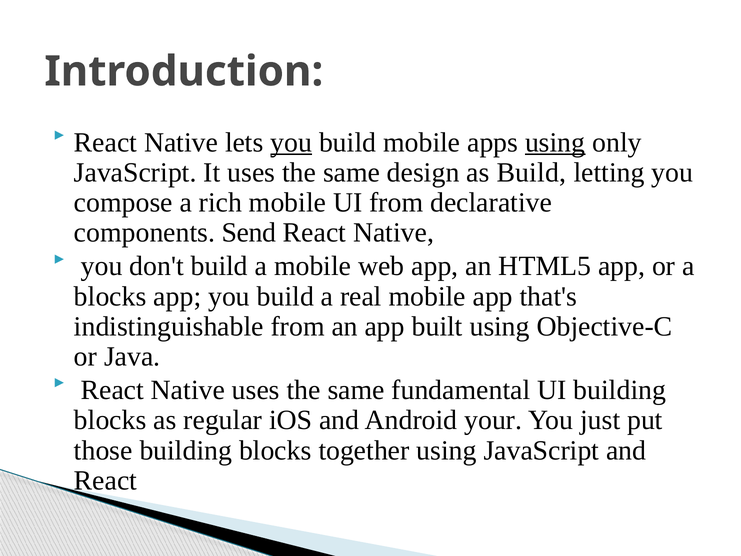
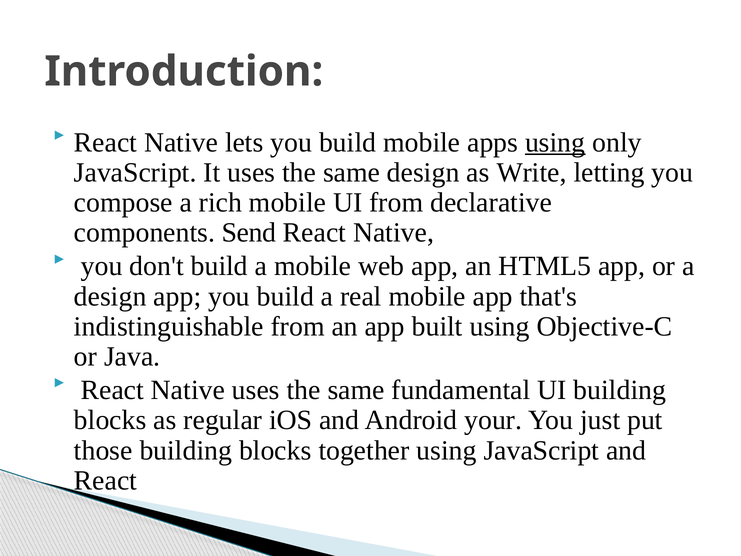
you at (291, 142) underline: present -> none
as Build: Build -> Write
blocks at (110, 296): blocks -> design
